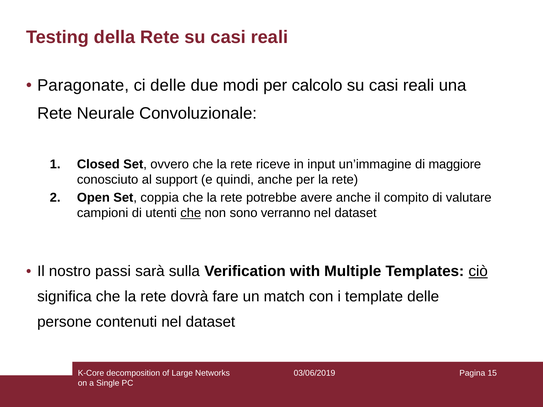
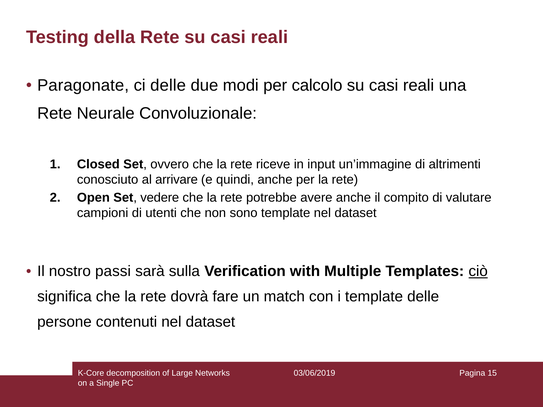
maggiore: maggiore -> altrimenti
support: support -> arrivare
coppia: coppia -> vedere
che at (191, 213) underline: present -> none
sono verranno: verranno -> template
